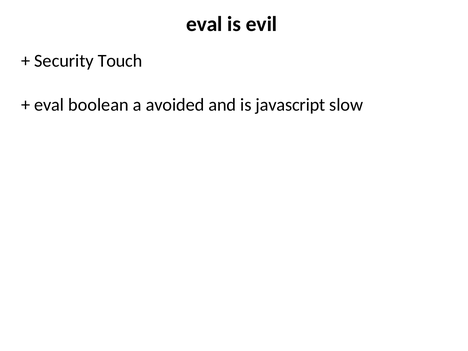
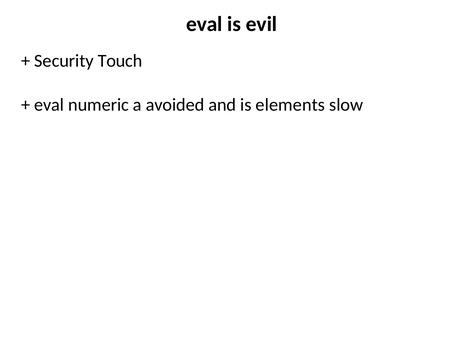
boolean: boolean -> numeric
javascript: javascript -> elements
